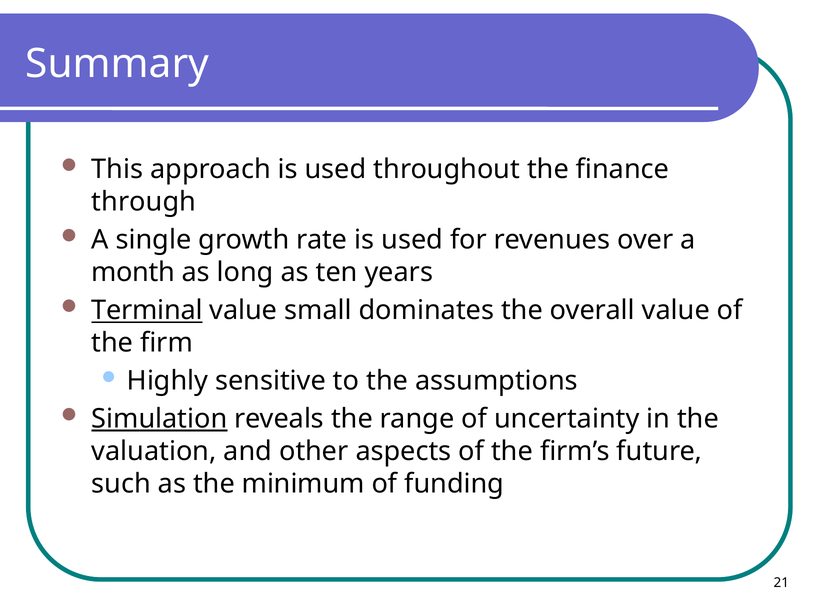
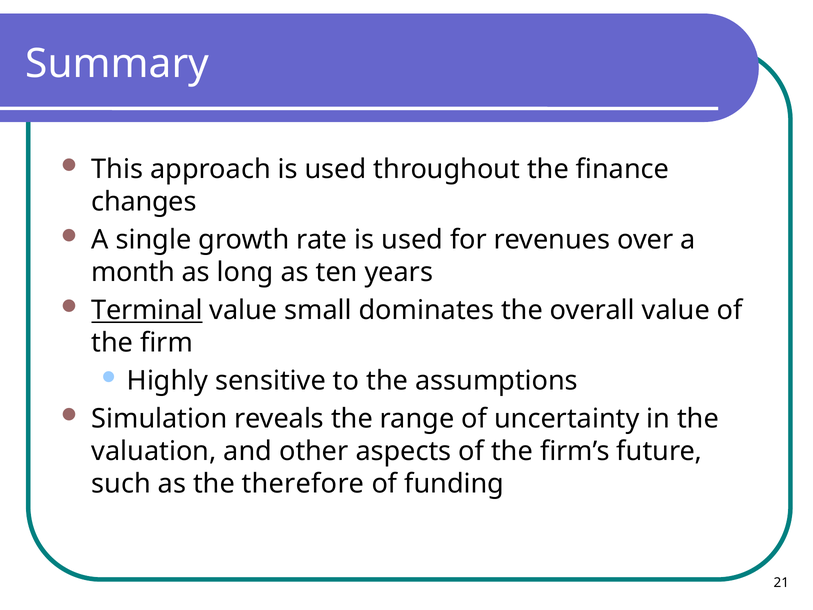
through: through -> changes
Simulation underline: present -> none
minimum: minimum -> therefore
